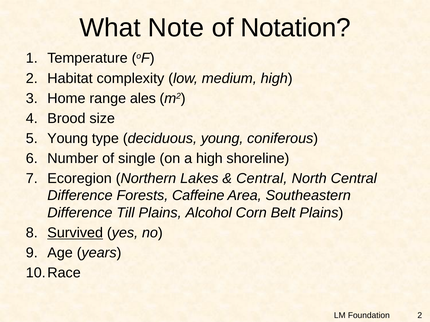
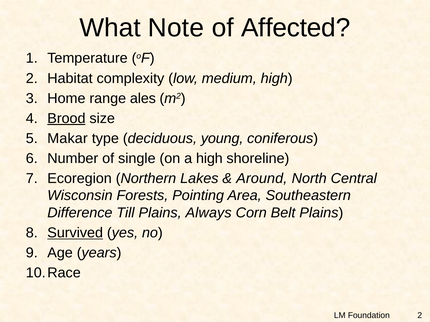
Notation: Notation -> Affected
Brood underline: none -> present
Young at (68, 139): Young -> Makar
Central at (262, 179): Central -> Around
Difference at (80, 196): Difference -> Wisconsin
Caffeine: Caffeine -> Pointing
Alcohol: Alcohol -> Always
